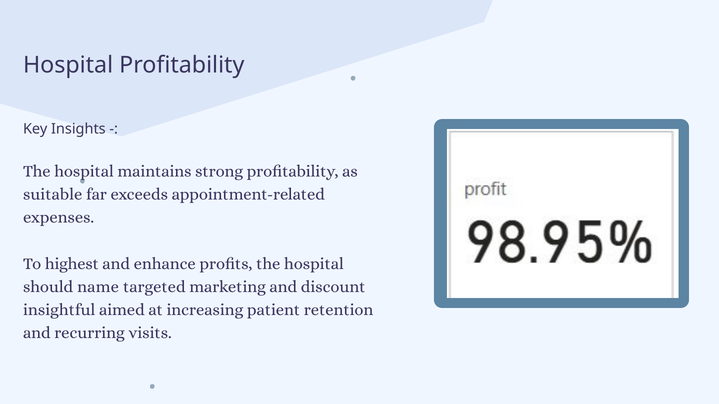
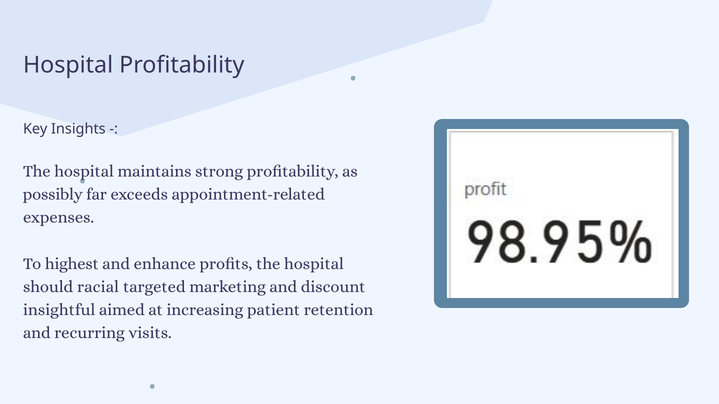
suitable: suitable -> possibly
name: name -> racial
